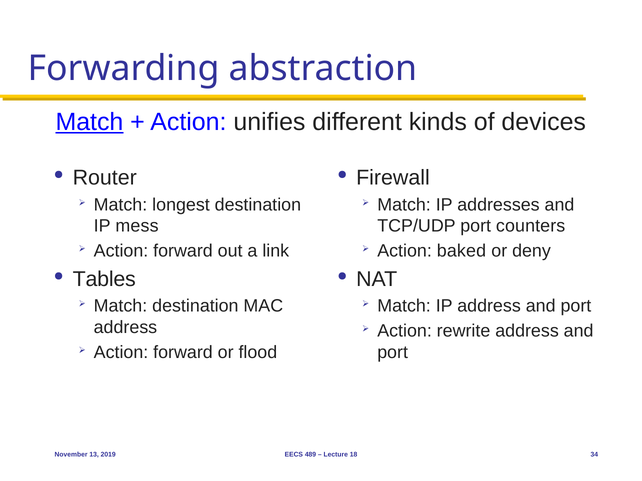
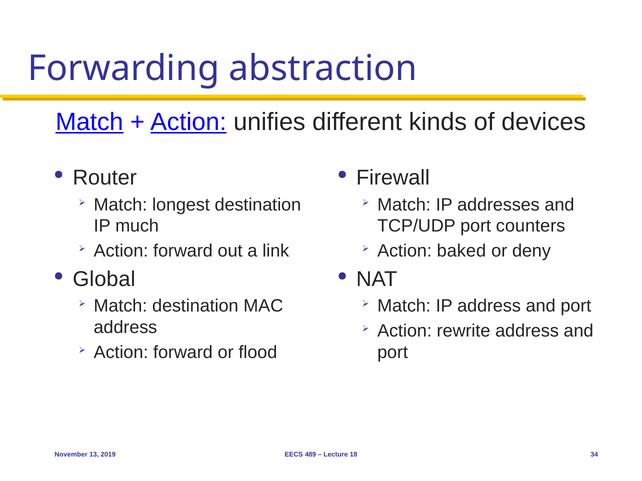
Action at (188, 122) underline: none -> present
mess: mess -> much
Tables: Tables -> Global
